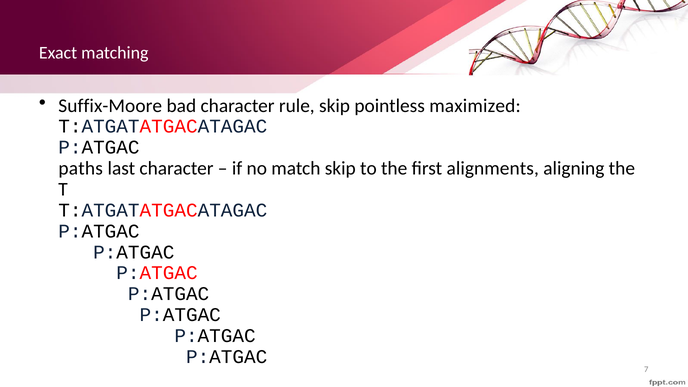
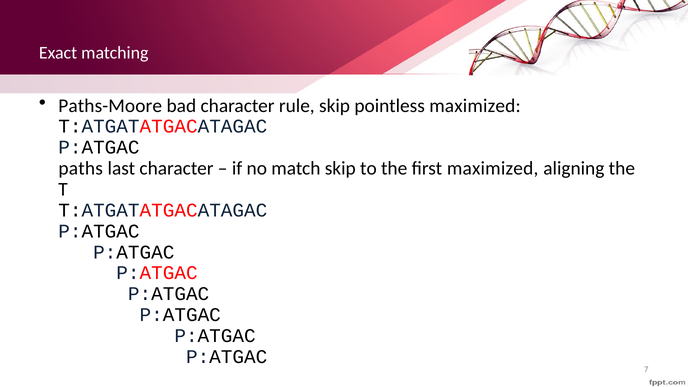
Suffix-Moore: Suffix-Moore -> Paths-Moore
first alignments: alignments -> maximized
